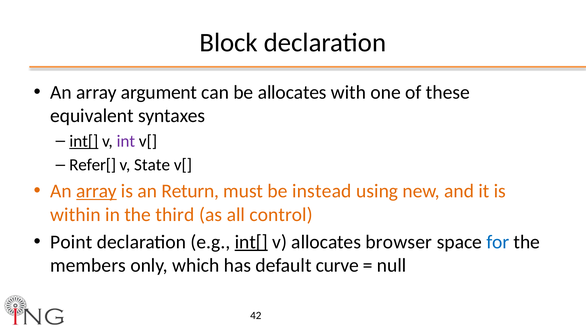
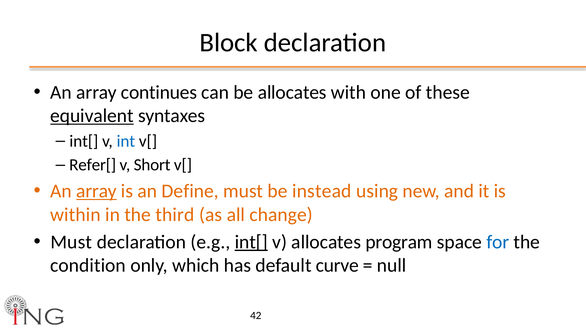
argument: argument -> continues
equivalent underline: none -> present
int[ at (84, 141) underline: present -> none
int colour: purple -> blue
State: State -> Short
Return: Return -> Define
control: control -> change
Point at (71, 242): Point -> Must
browser: browser -> program
members: members -> condition
